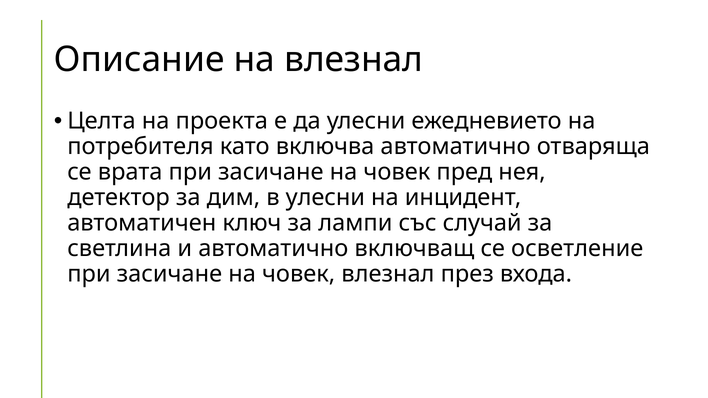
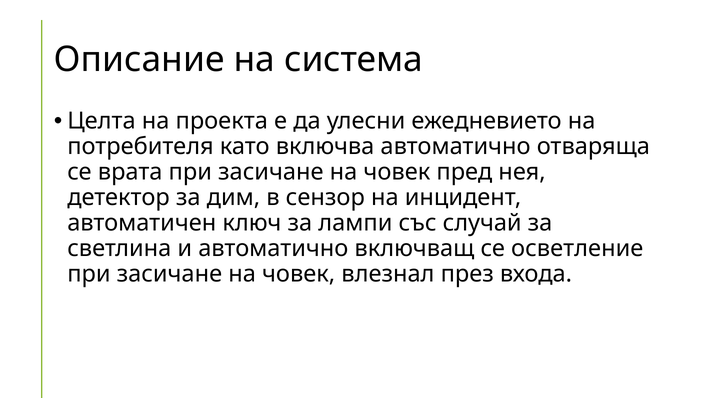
на влезнал: влезнал -> система
в улесни: улесни -> сензор
